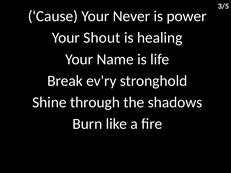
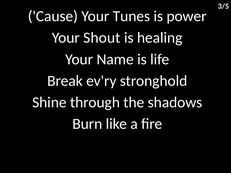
Never: Never -> Tunes
